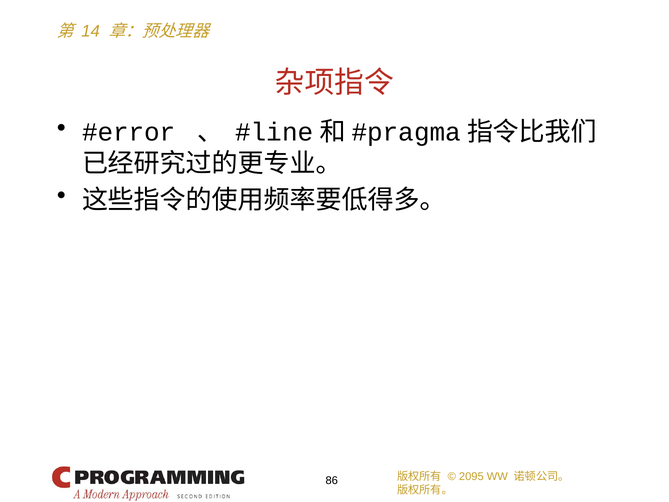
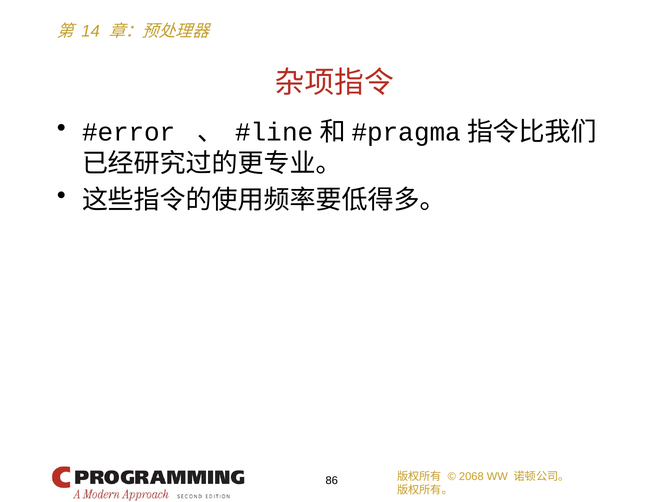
2095: 2095 -> 2068
